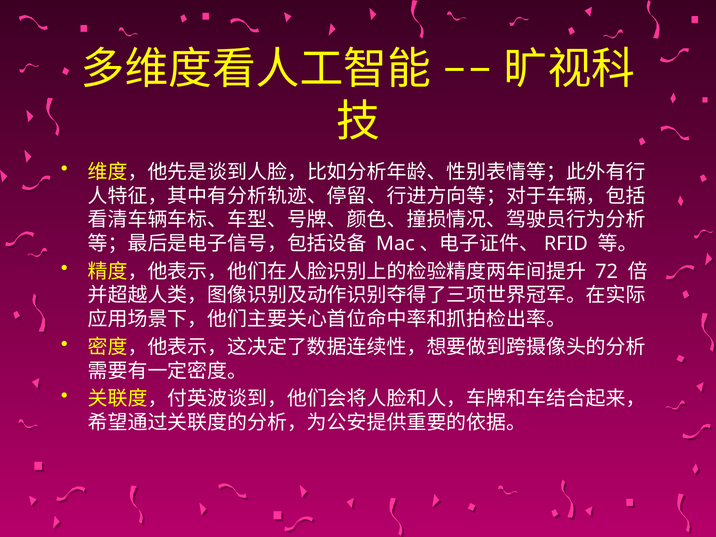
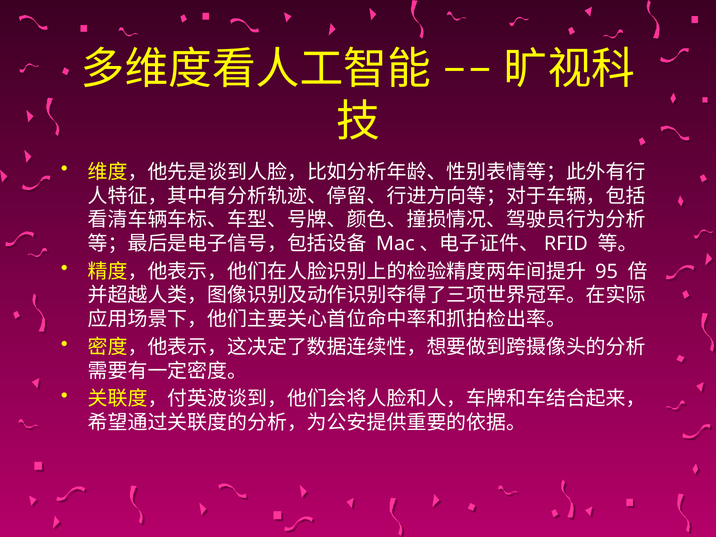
72: 72 -> 95
